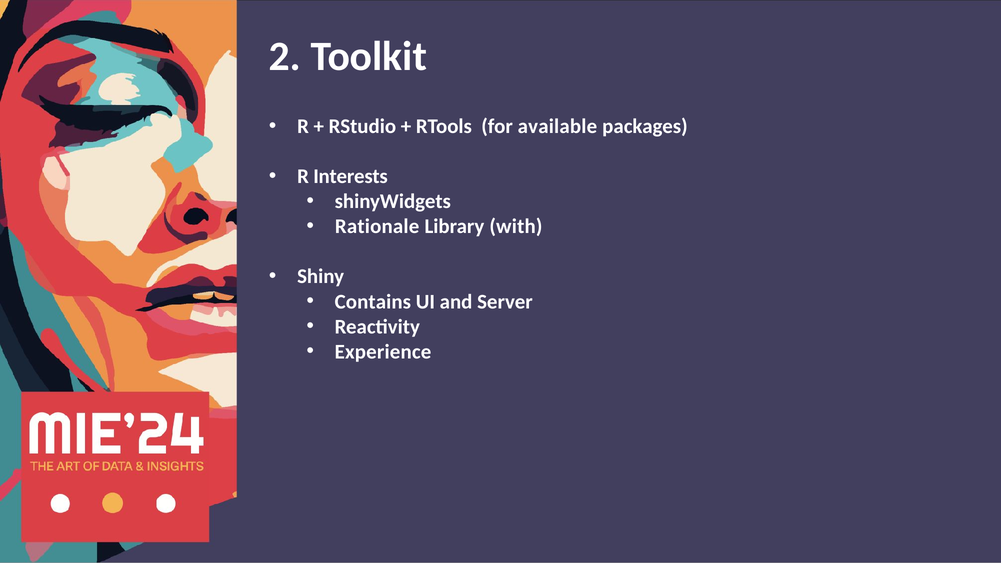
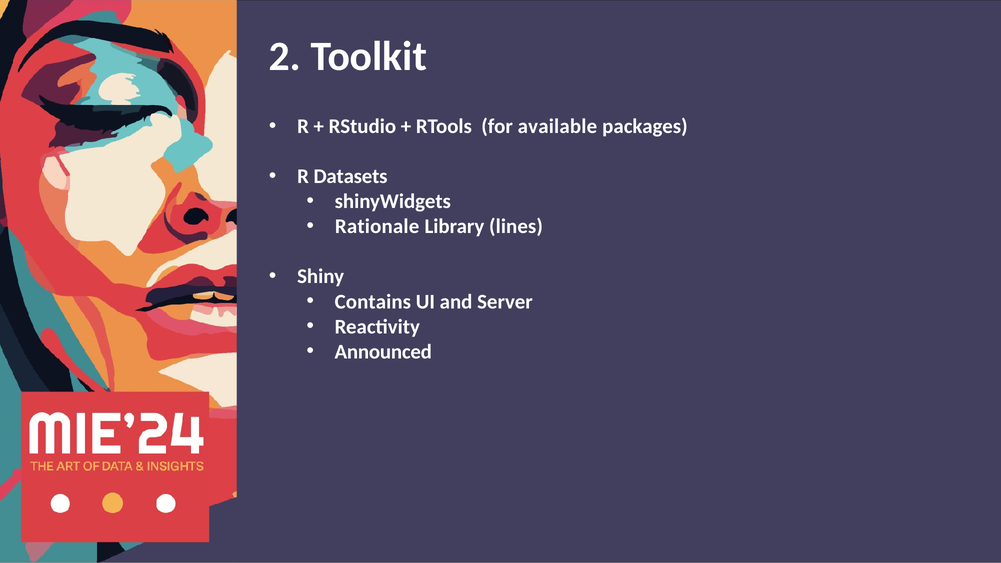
Interests: Interests -> Datasets
with: with -> lines
Experience: Experience -> Announced
